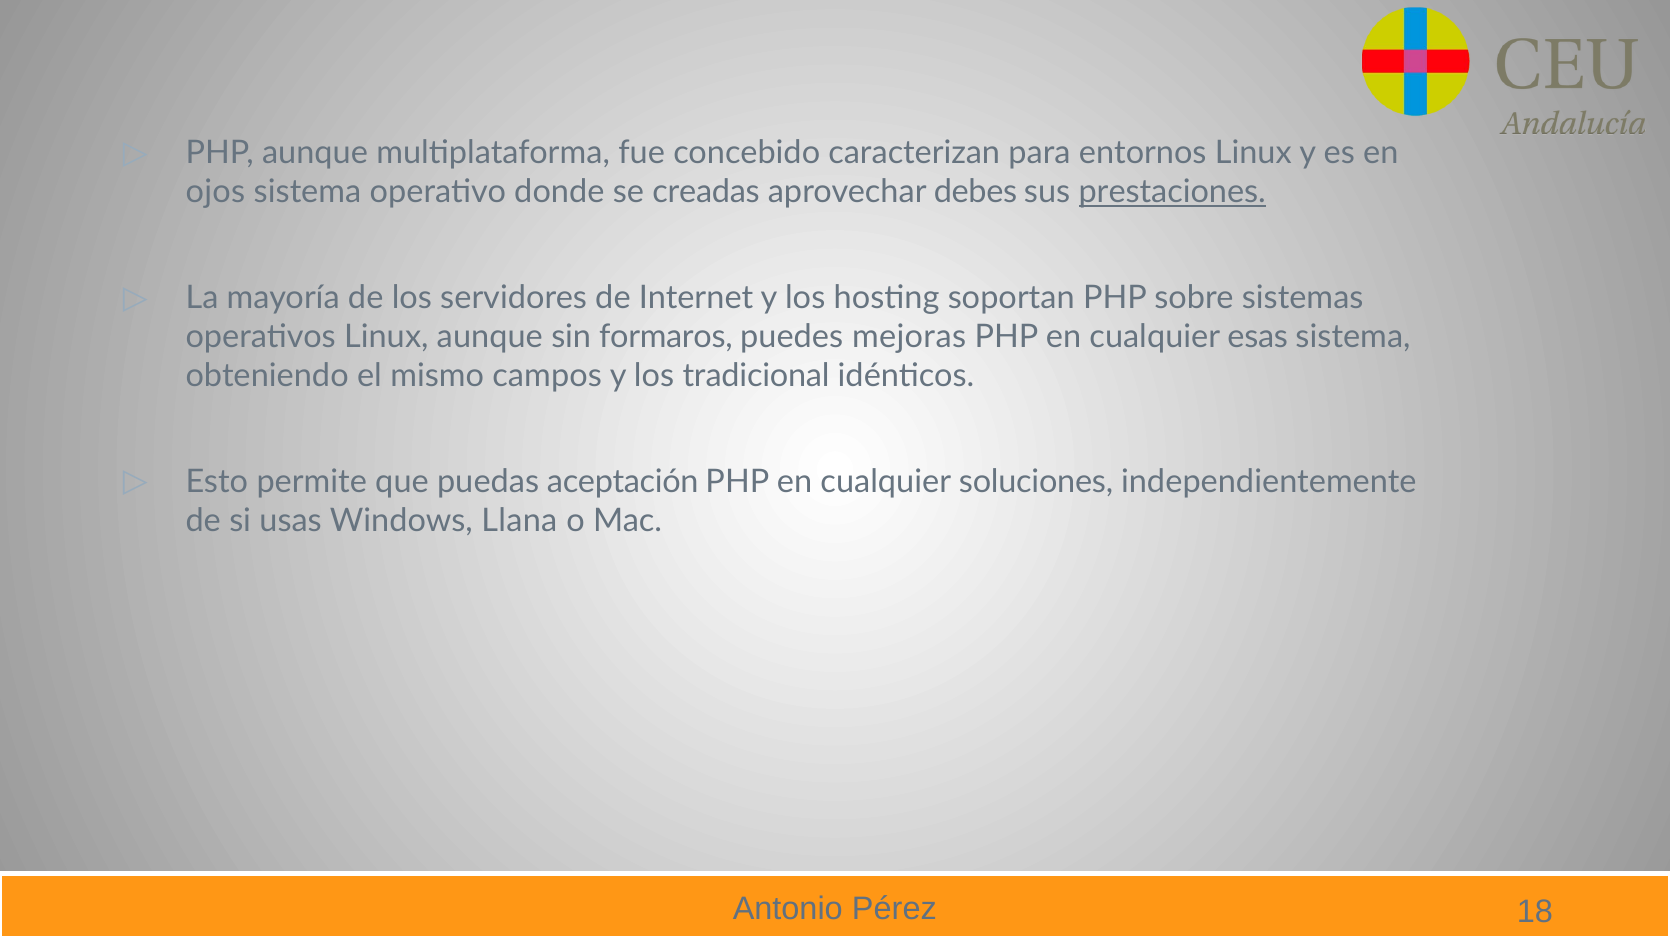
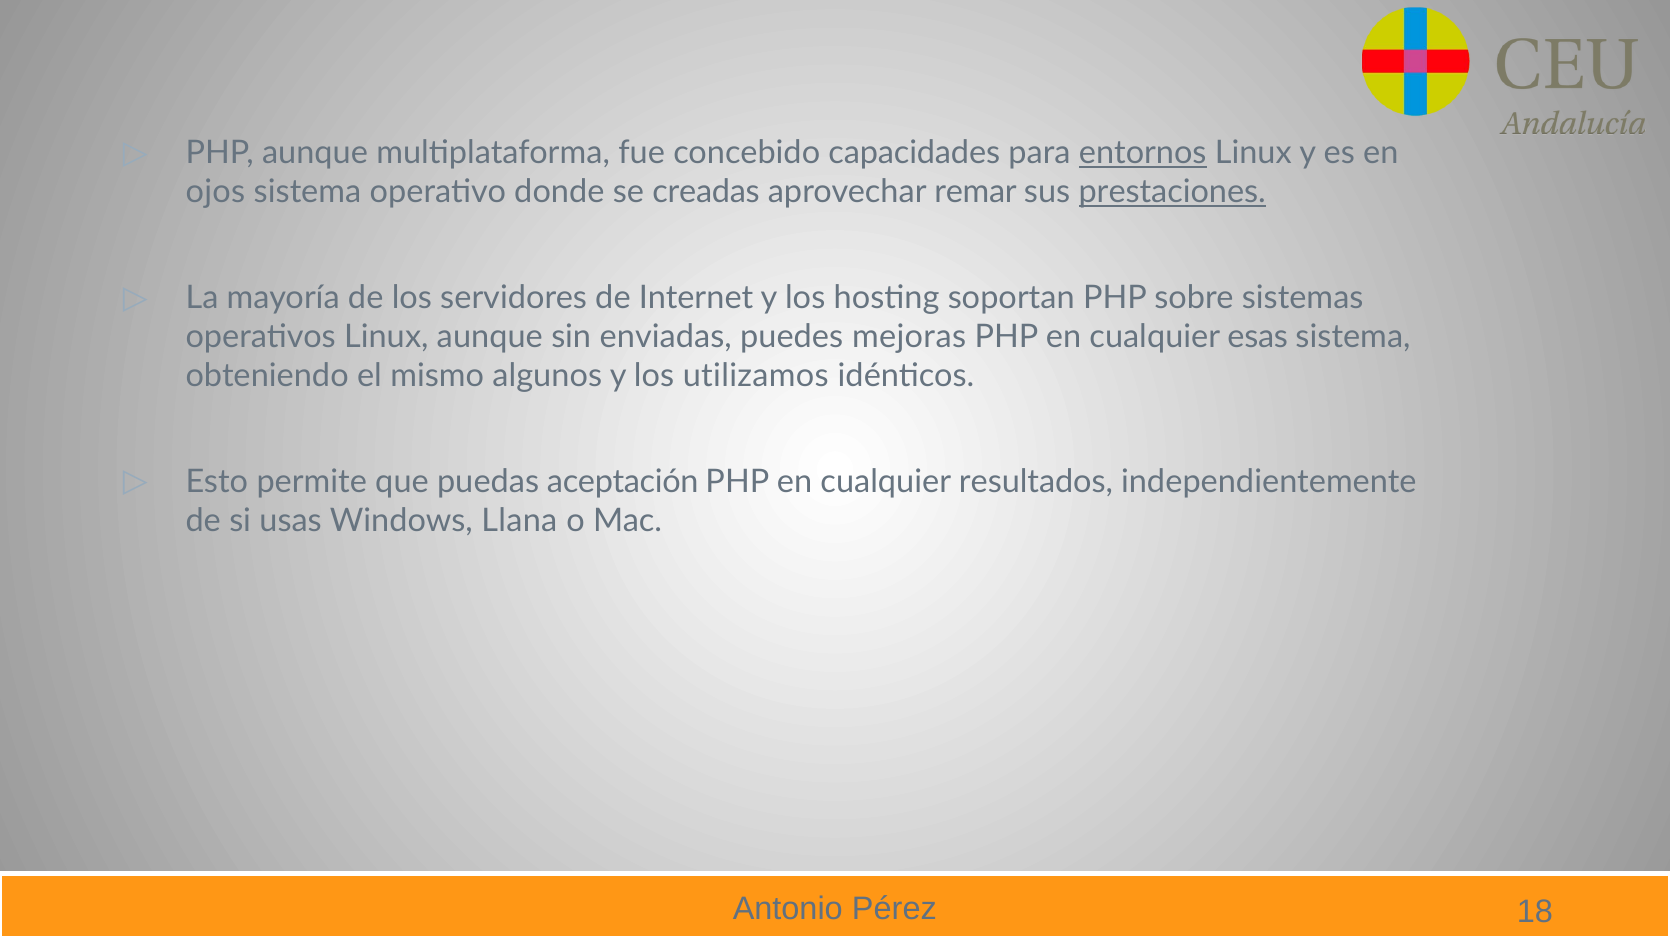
caracterizan: caracterizan -> capacidades
entornos underline: none -> present
debes: debes -> remar
formaros: formaros -> enviadas
campos: campos -> algunos
tradicional: tradicional -> utilizamos
soluciones: soluciones -> resultados
